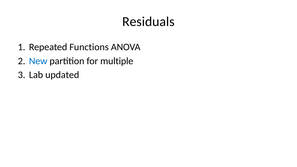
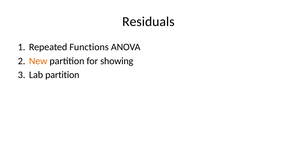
New colour: blue -> orange
multiple: multiple -> showing
Lab updated: updated -> partition
